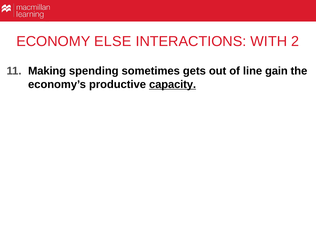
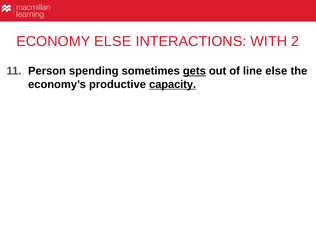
Making: Making -> Person
gets underline: none -> present
line gain: gain -> else
